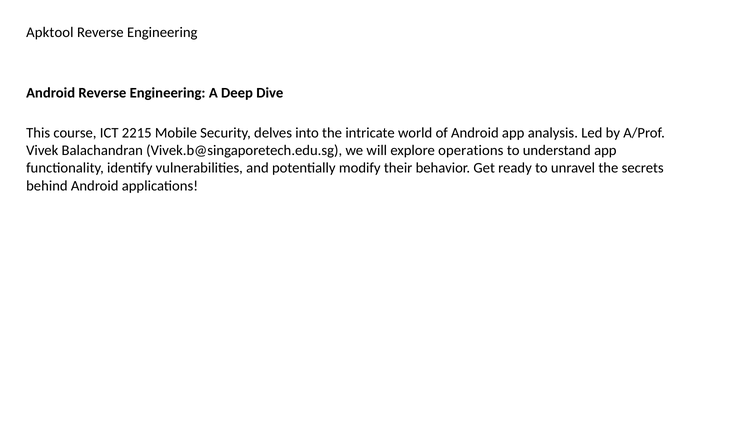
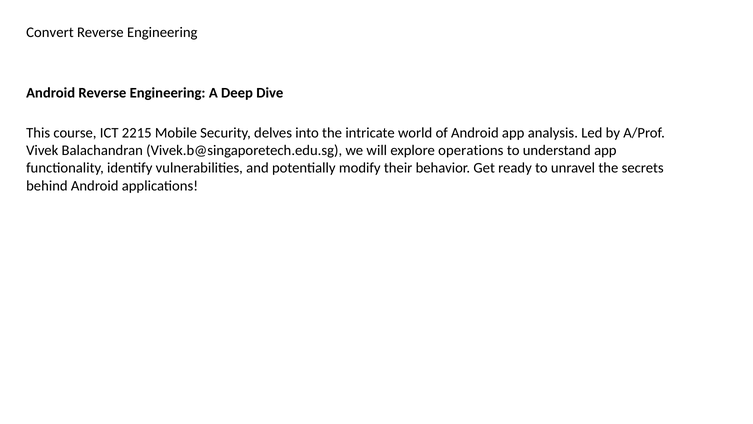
Apktool: Apktool -> Convert
